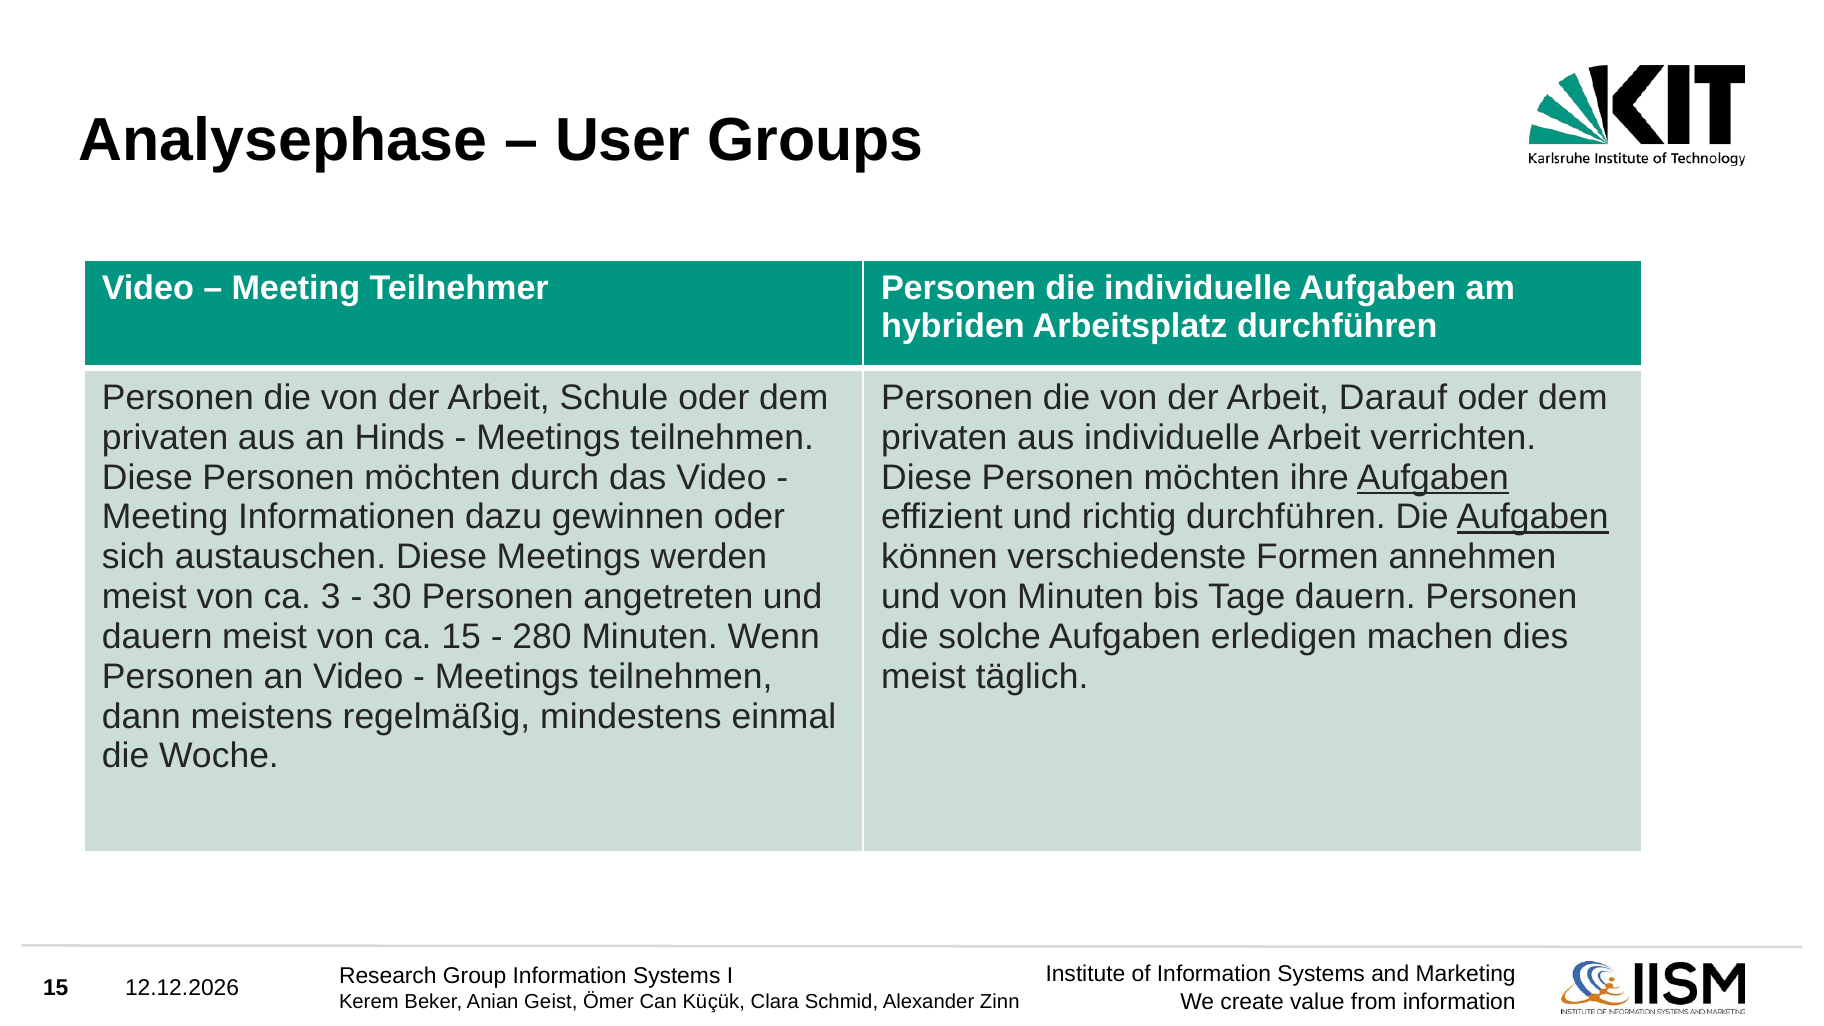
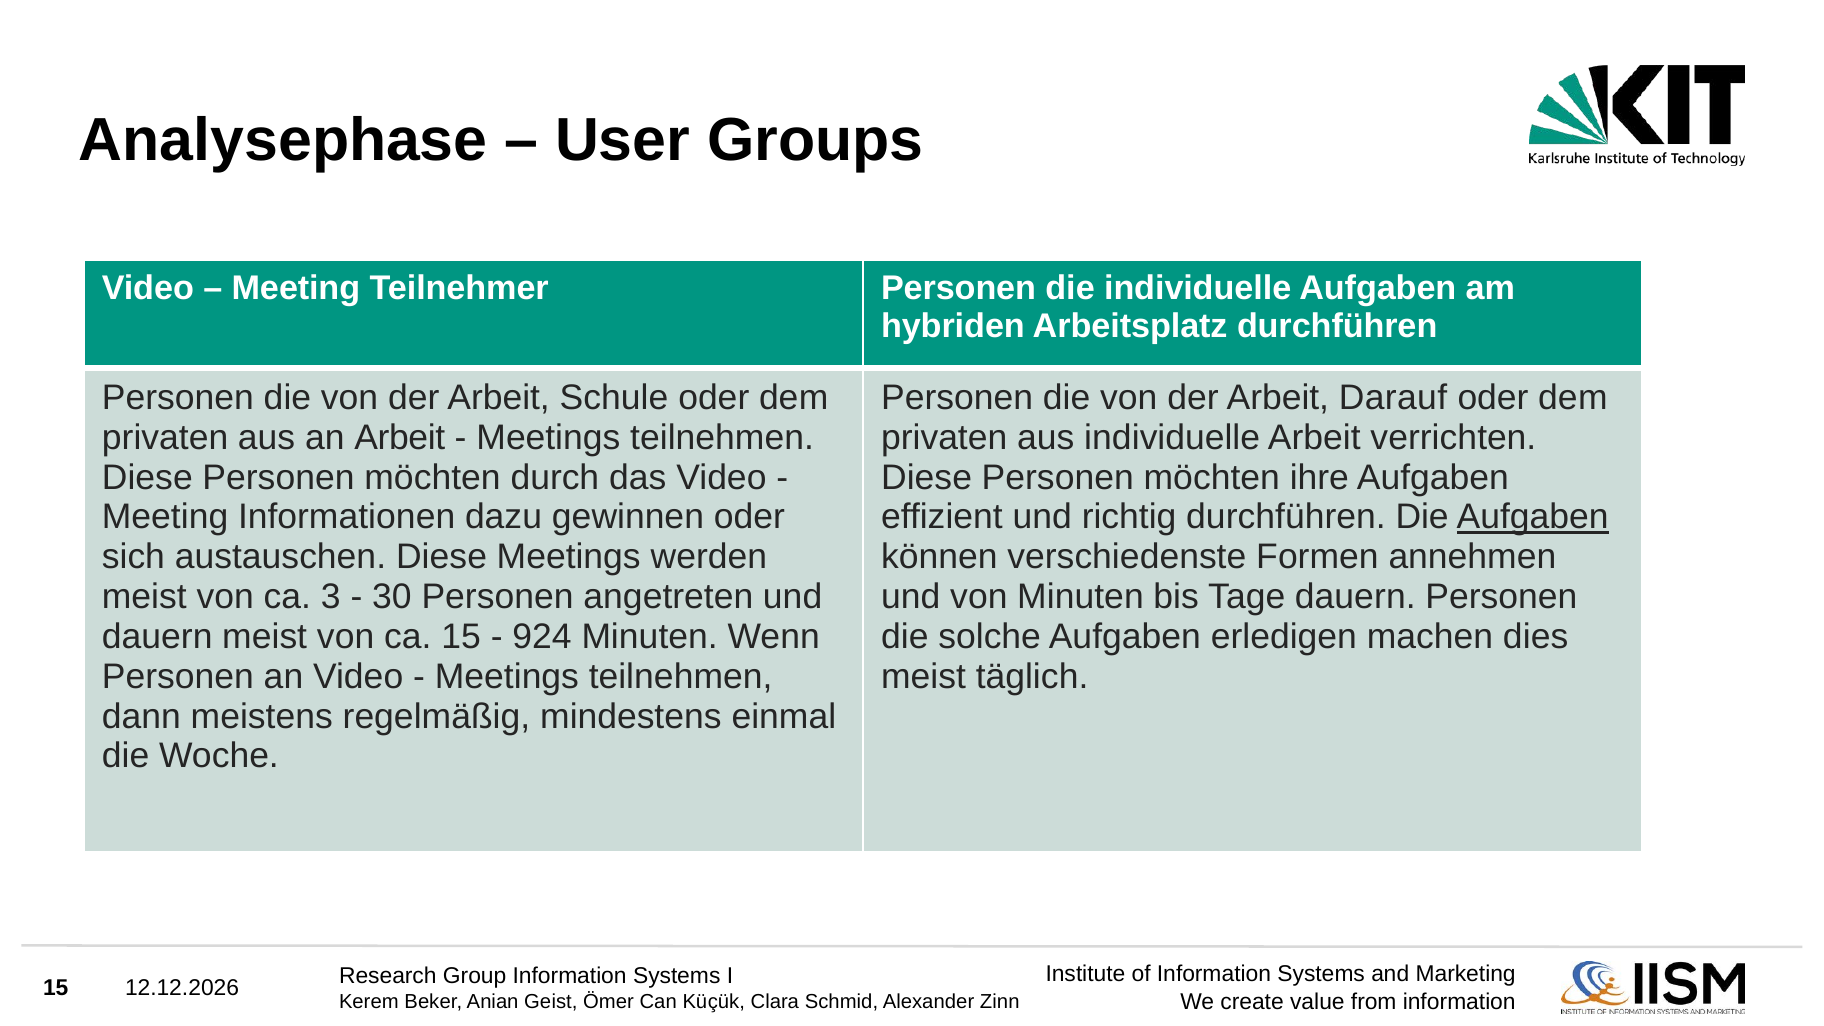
an Hinds: Hinds -> Arbeit
Aufgaben at (1433, 478) underline: present -> none
280: 280 -> 924
